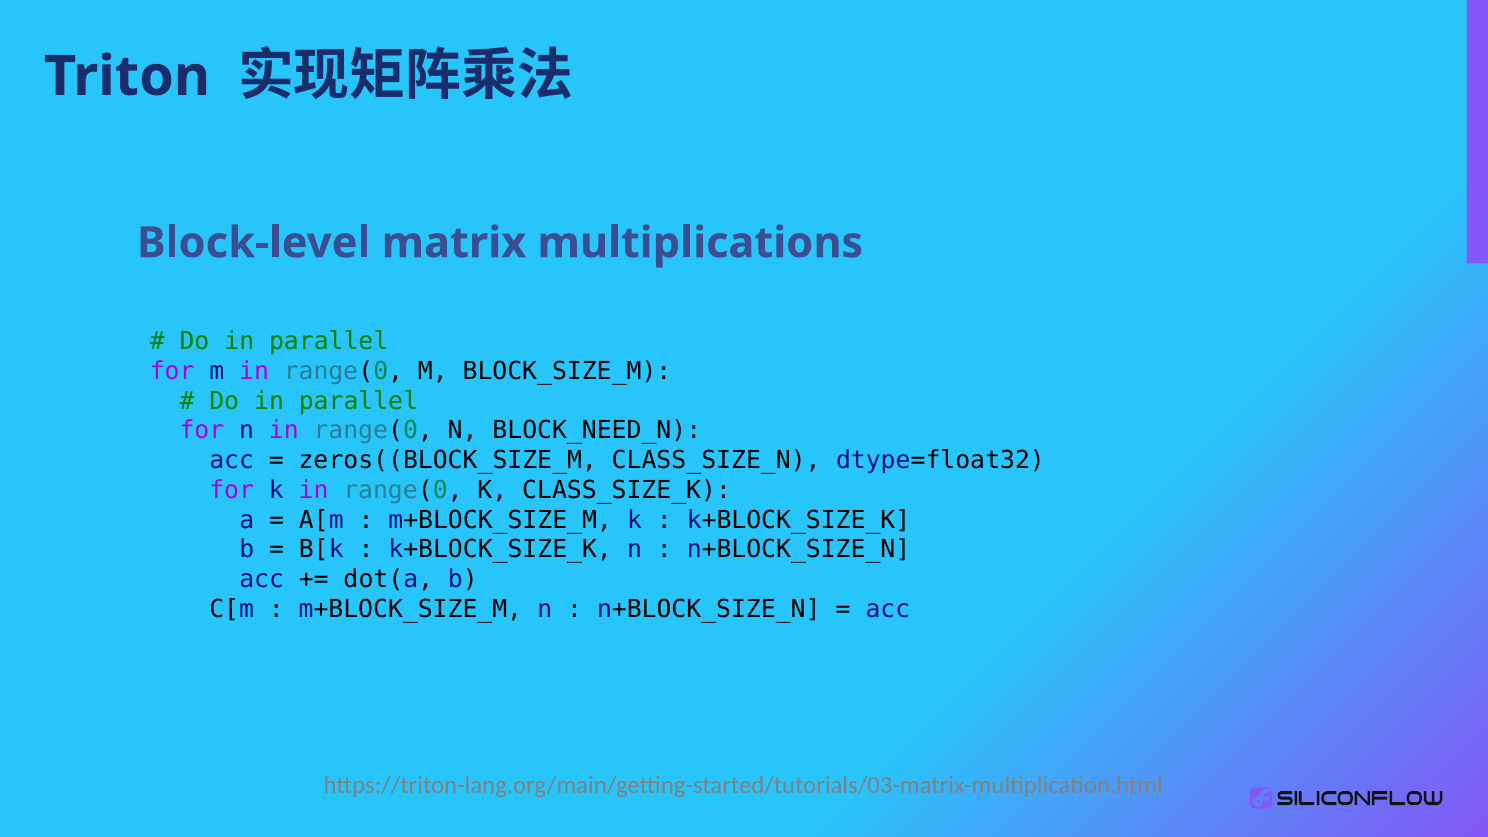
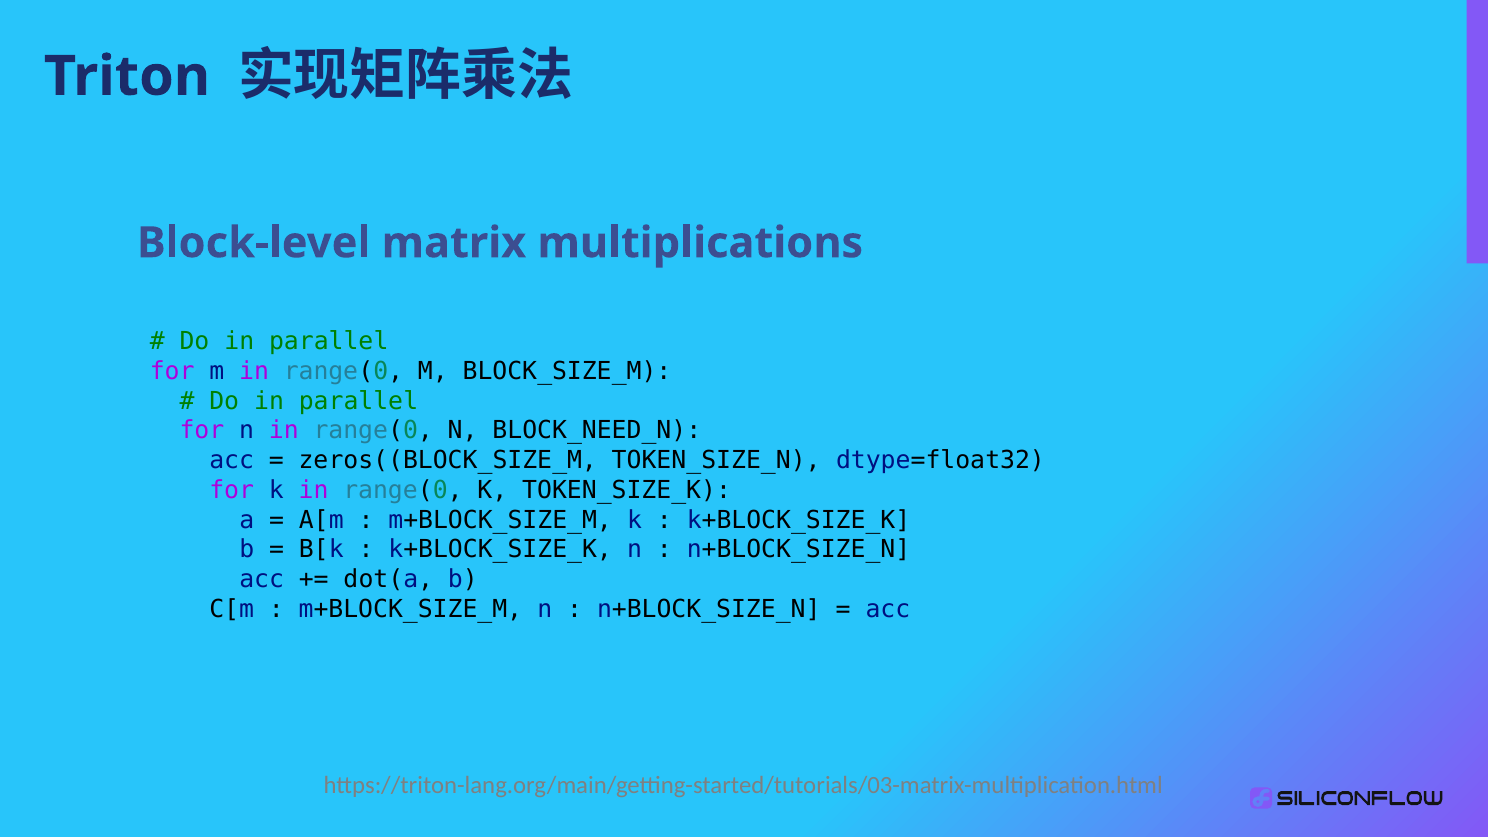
CLASS_SIZE_N: CLASS_SIZE_N -> TOKEN_SIZE_N
CLASS_SIZE_K: CLASS_SIZE_K -> TOKEN_SIZE_K
